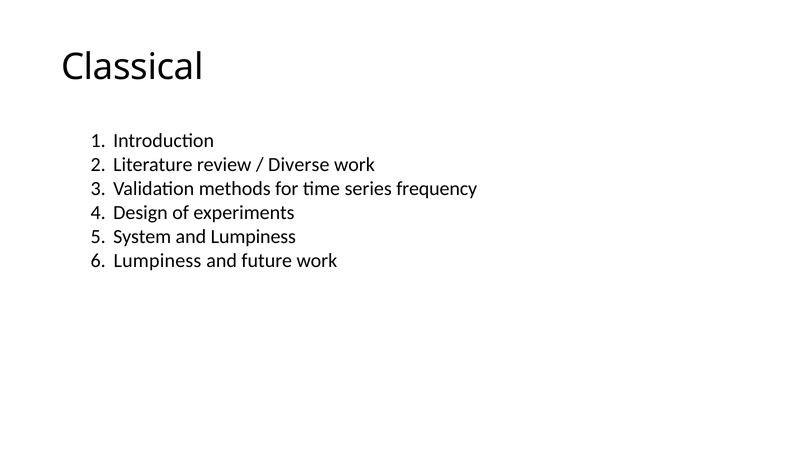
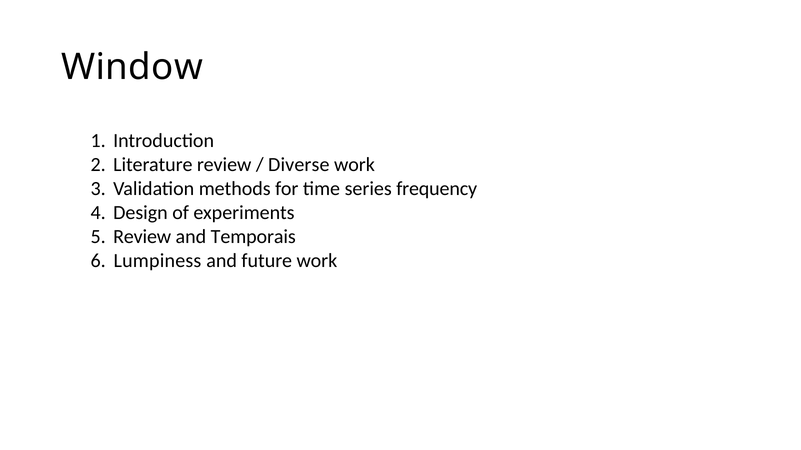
Classical: Classical -> Window
System at (142, 237): System -> Review
and Lumpiness: Lumpiness -> Temporais
